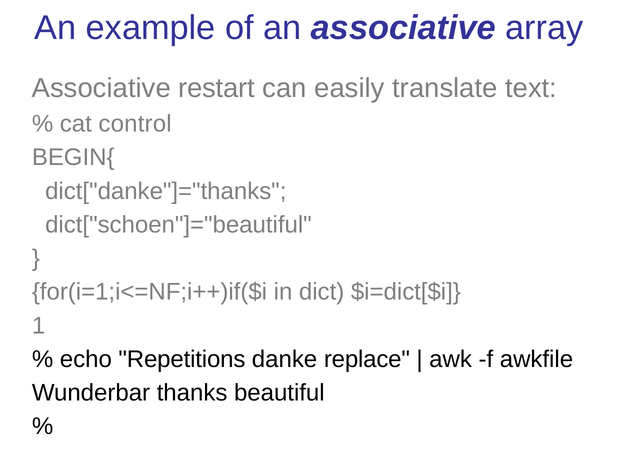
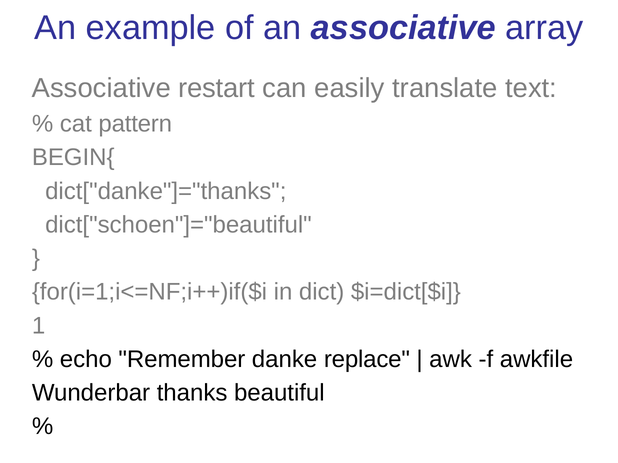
control: control -> pattern
Repetitions: Repetitions -> Remember
